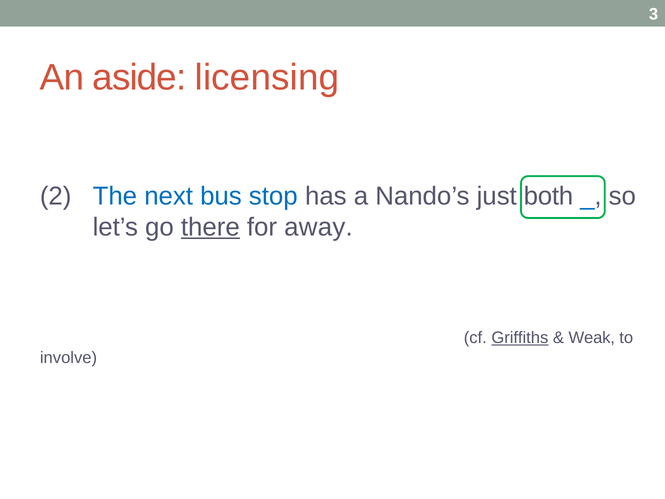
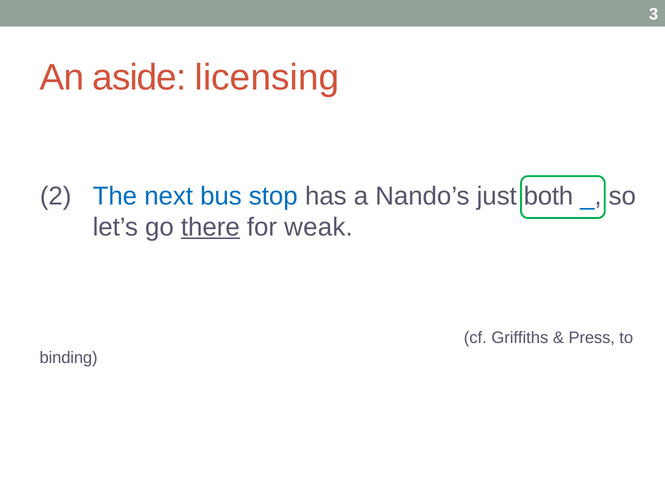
away: away -> weak
Griffiths underline: present -> none
Weak: Weak -> Press
involve: involve -> binding
